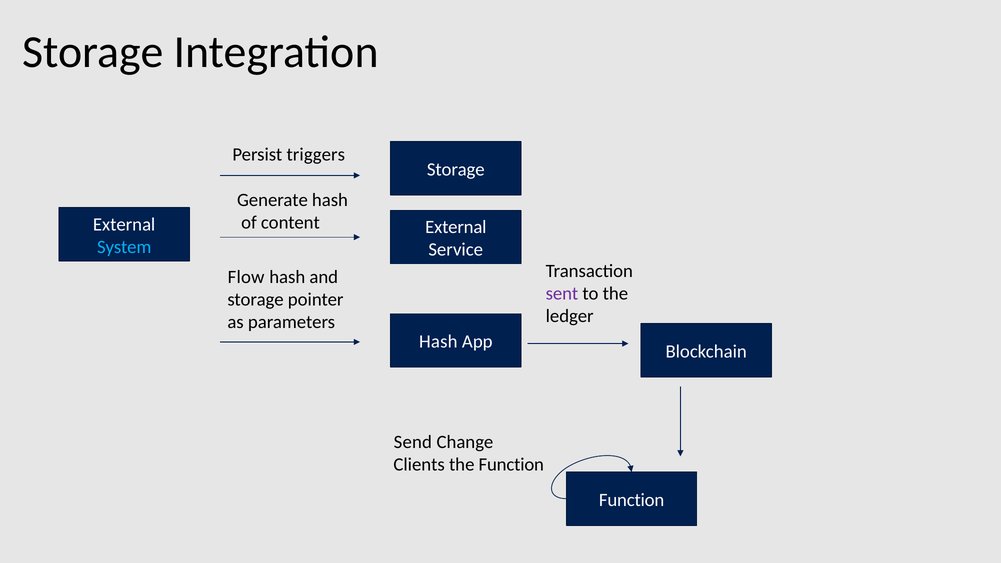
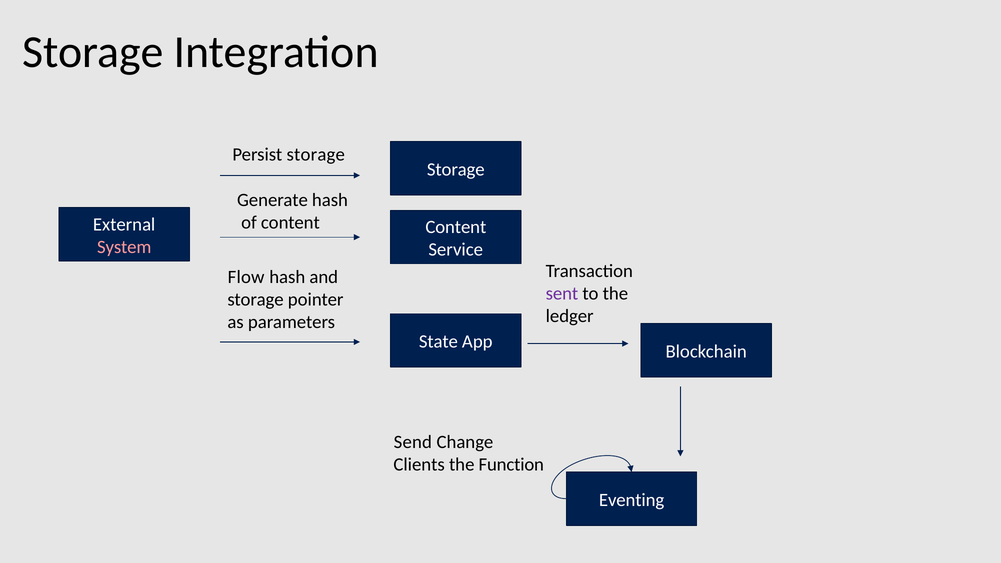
Persist triggers: triggers -> storage
External at (456, 227): External -> Content
System colour: light blue -> pink
Hash at (438, 342): Hash -> State
Function at (632, 500): Function -> Eventing
